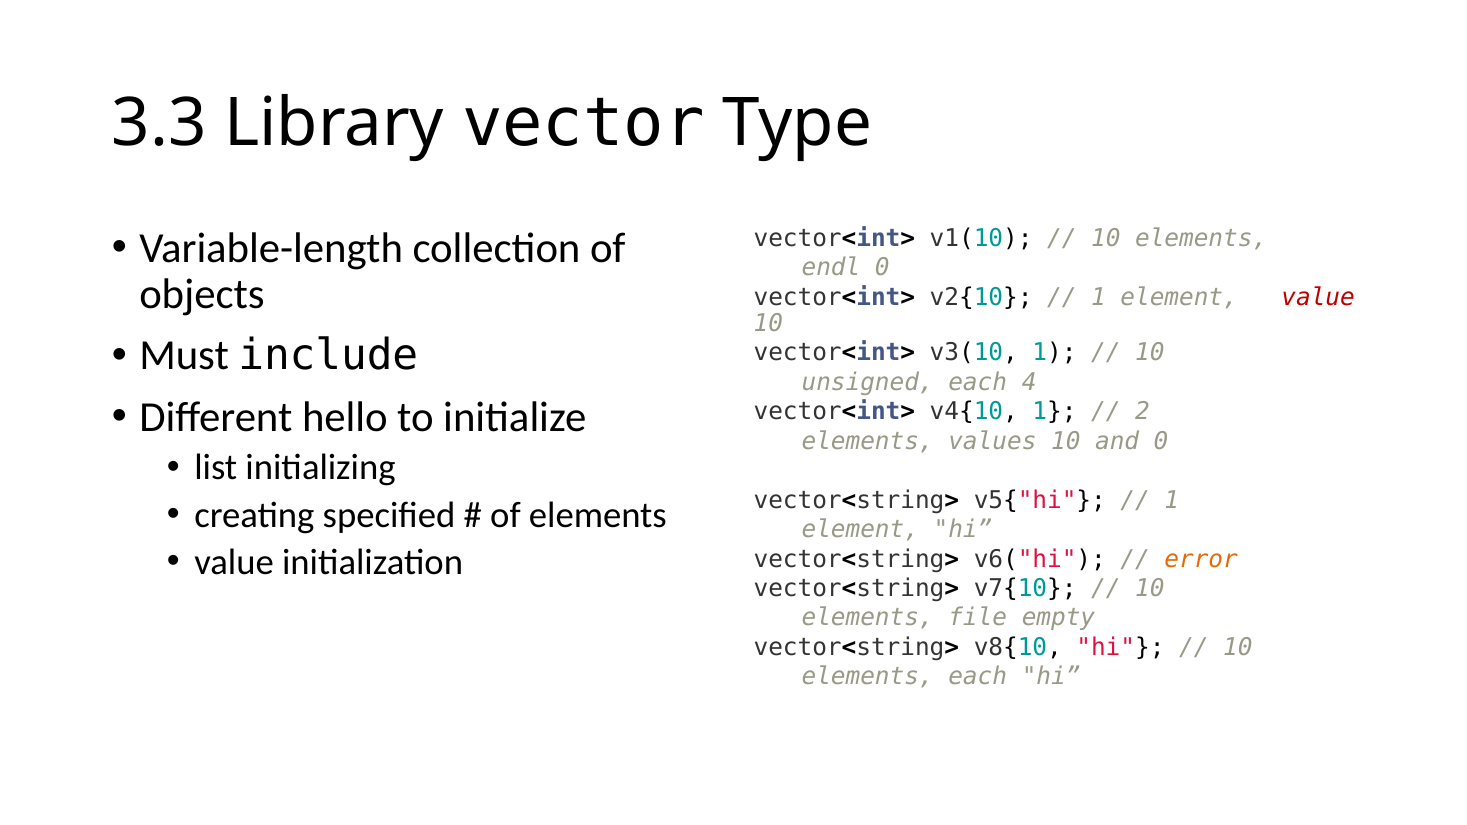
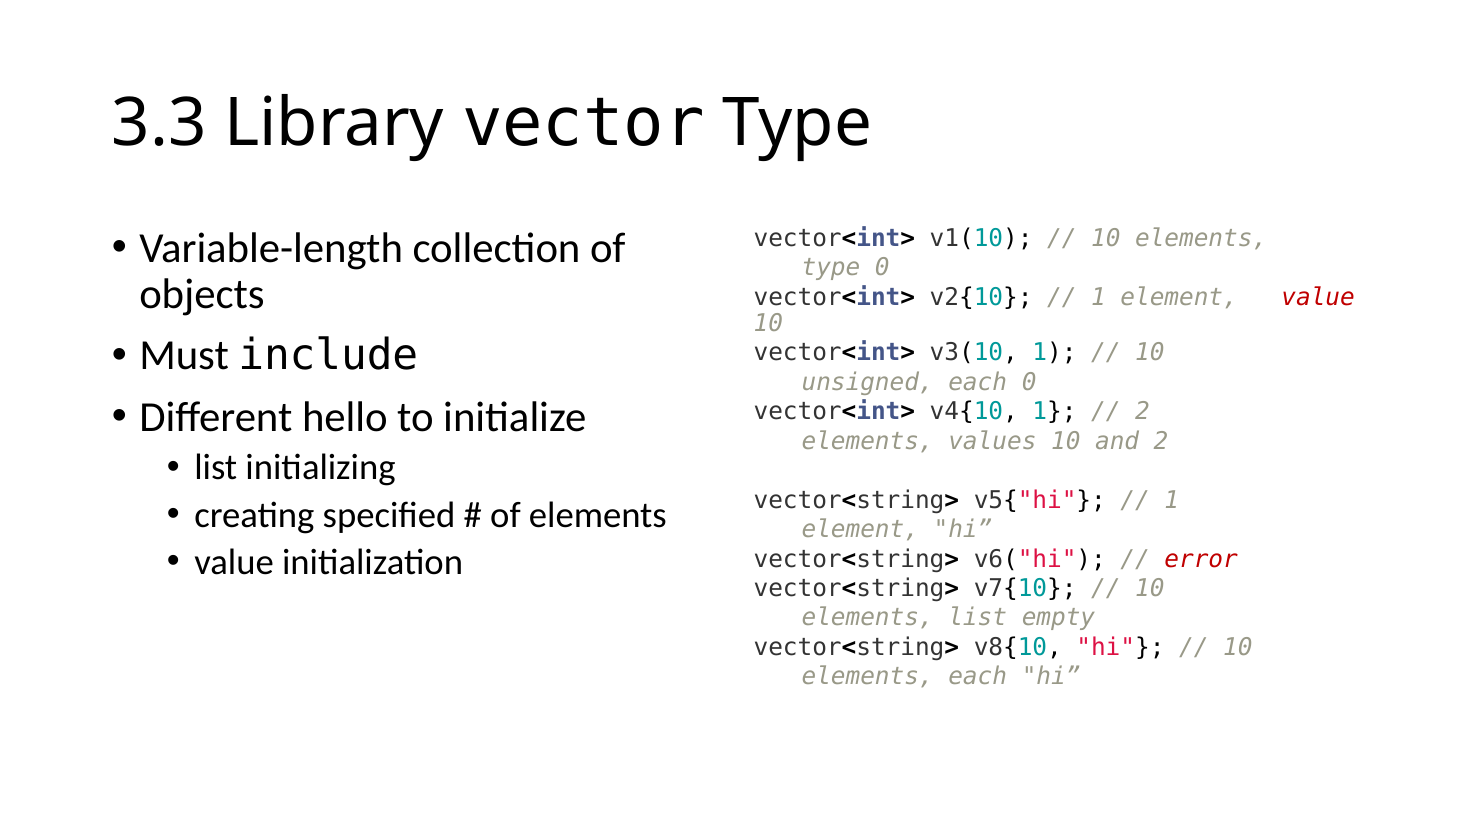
endl at (831, 268): endl -> type
each 4: 4 -> 0
and 0: 0 -> 2
error colour: orange -> red
elements file: file -> list
